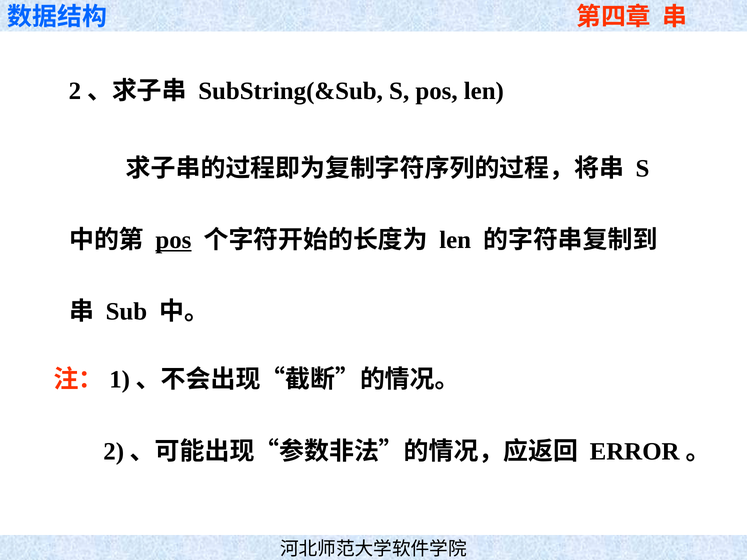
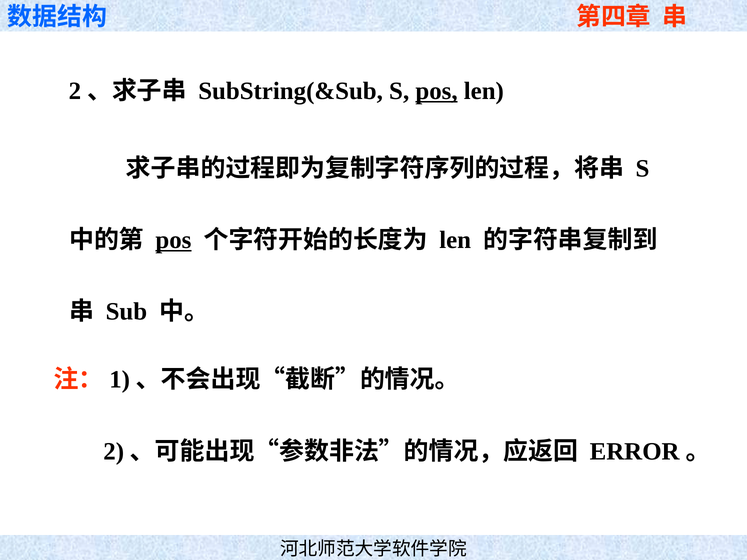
pos at (437, 91) underline: none -> present
